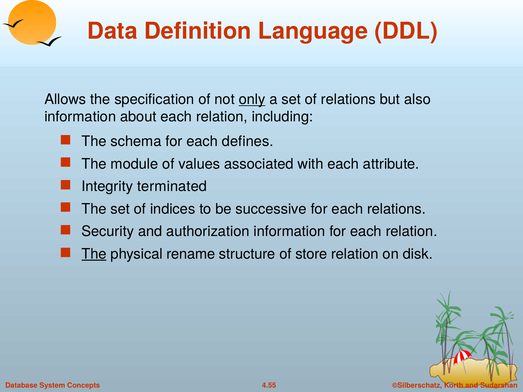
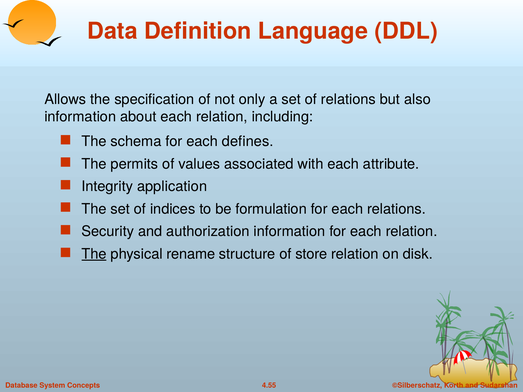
only underline: present -> none
module: module -> permits
terminated: terminated -> application
successive: successive -> formulation
